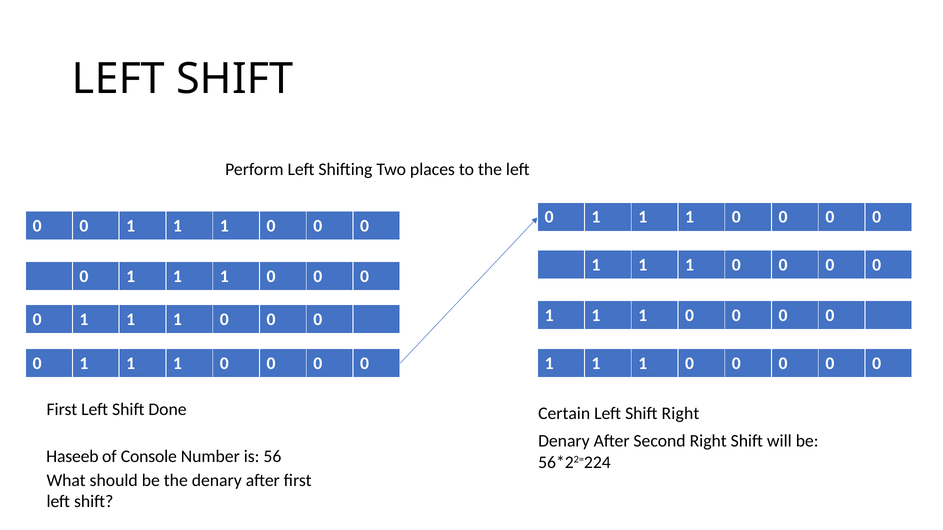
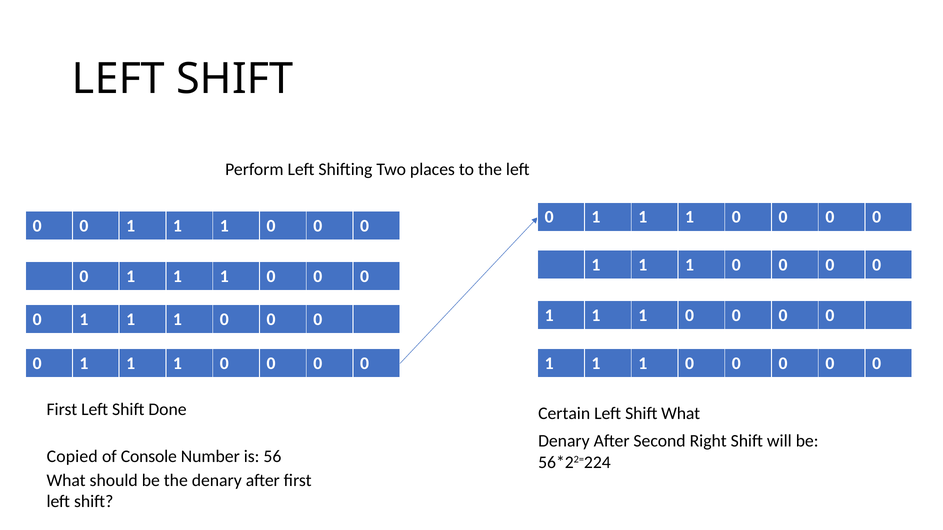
Shift Right: Right -> What
Haseeb: Haseeb -> Copied
